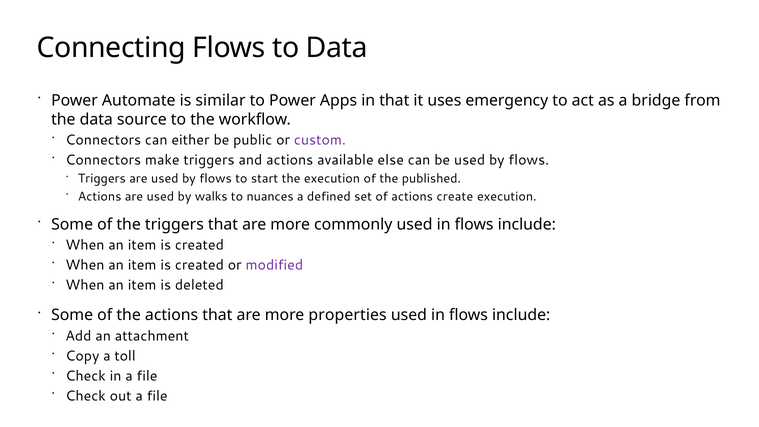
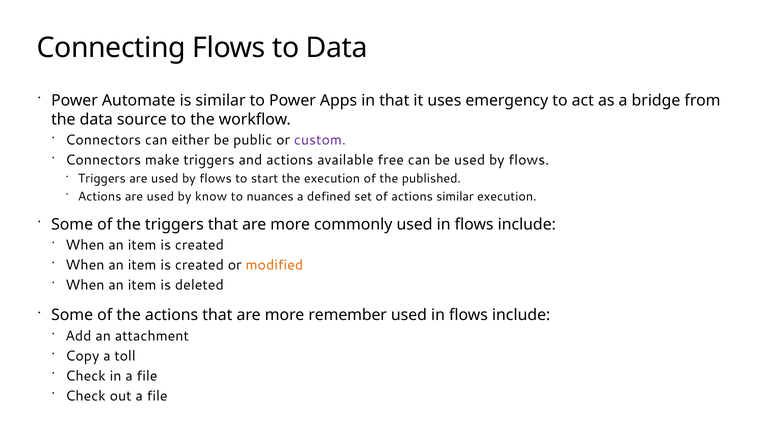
else: else -> free
walks: walks -> know
actions create: create -> similar
modified colour: purple -> orange
properties: properties -> remember
